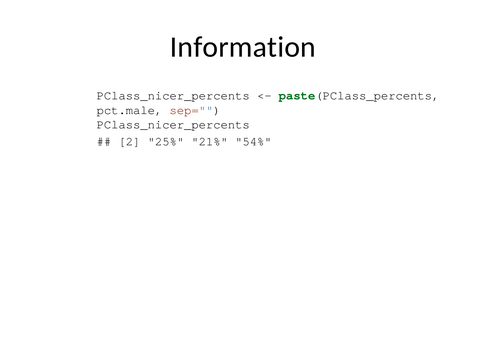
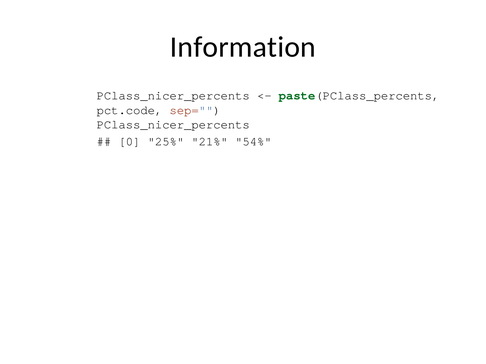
pct.male: pct.male -> pct.code
2: 2 -> 0
